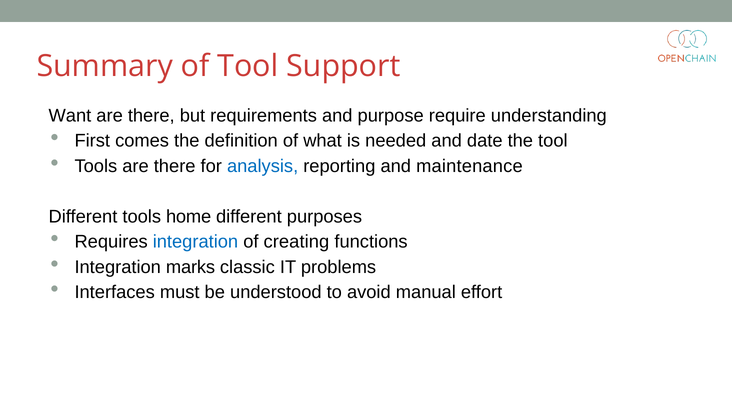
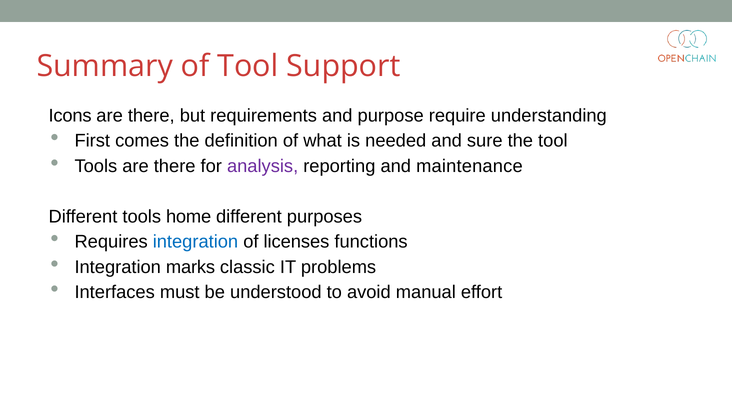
Want: Want -> Icons
date: date -> sure
analysis colour: blue -> purple
creating: creating -> licenses
